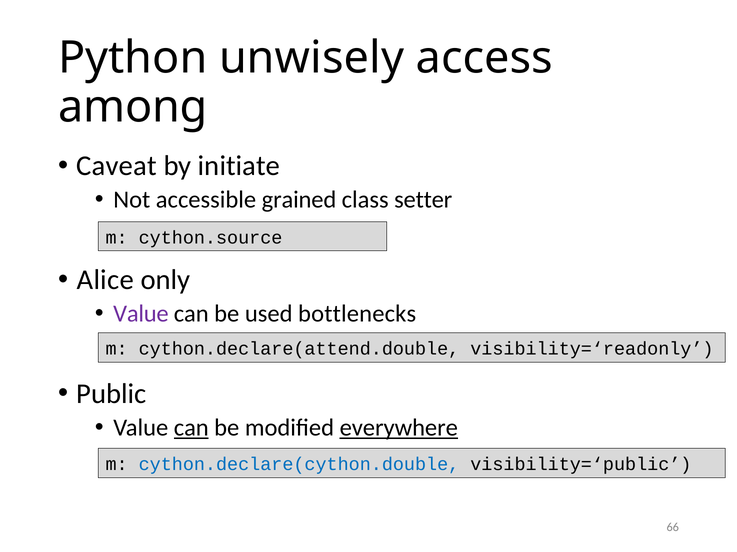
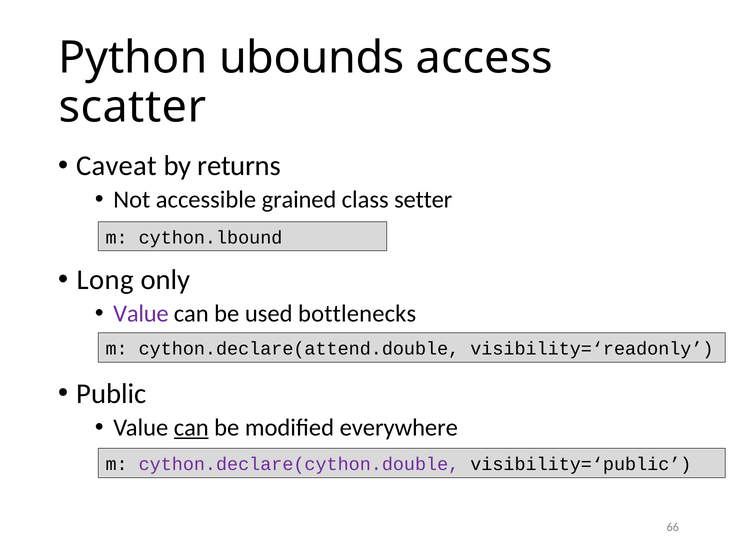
unwisely: unwisely -> ubounds
among: among -> scatter
initiate: initiate -> returns
cython.source: cython.source -> cython.lbound
Alice: Alice -> Long
everywhere underline: present -> none
cython.declare(cython.double colour: blue -> purple
